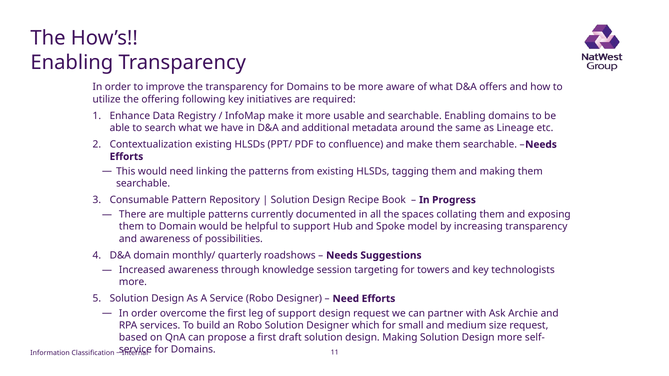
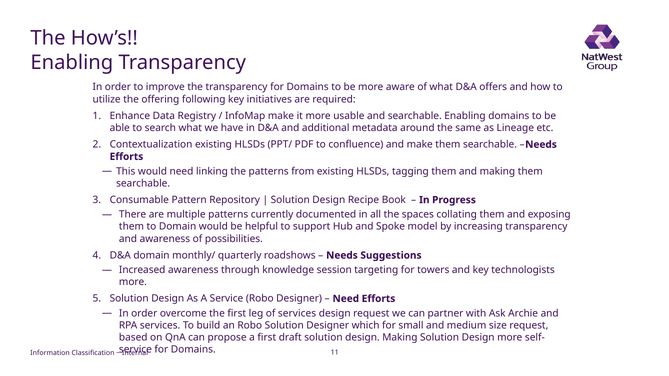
of support: support -> services
